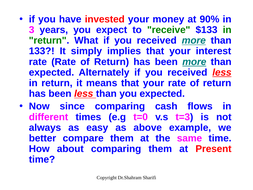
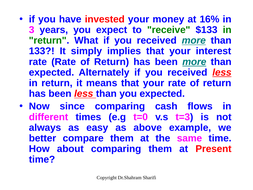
90%: 90% -> 16%
